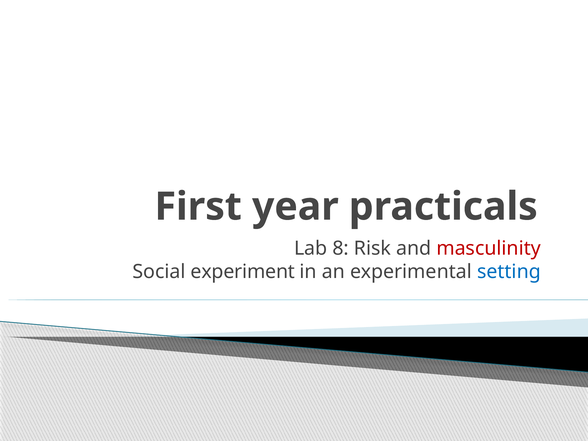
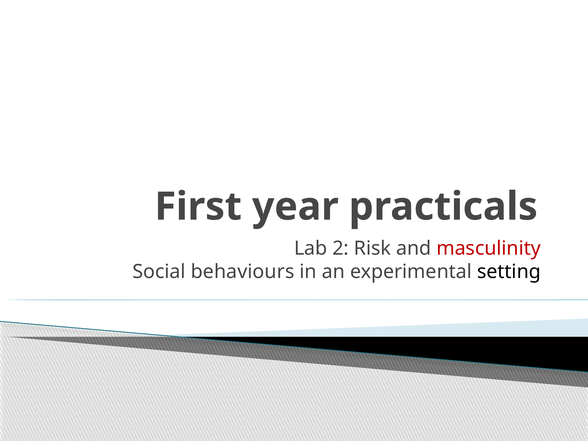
8: 8 -> 2
experiment: experiment -> behaviours
setting colour: blue -> black
